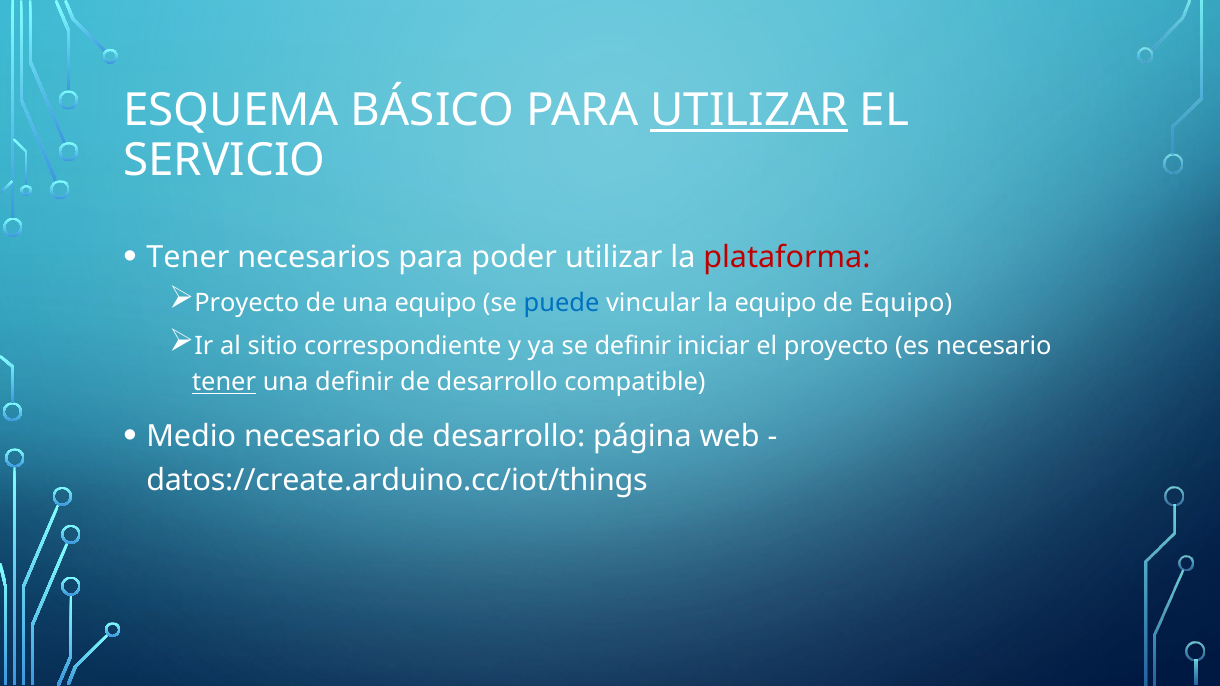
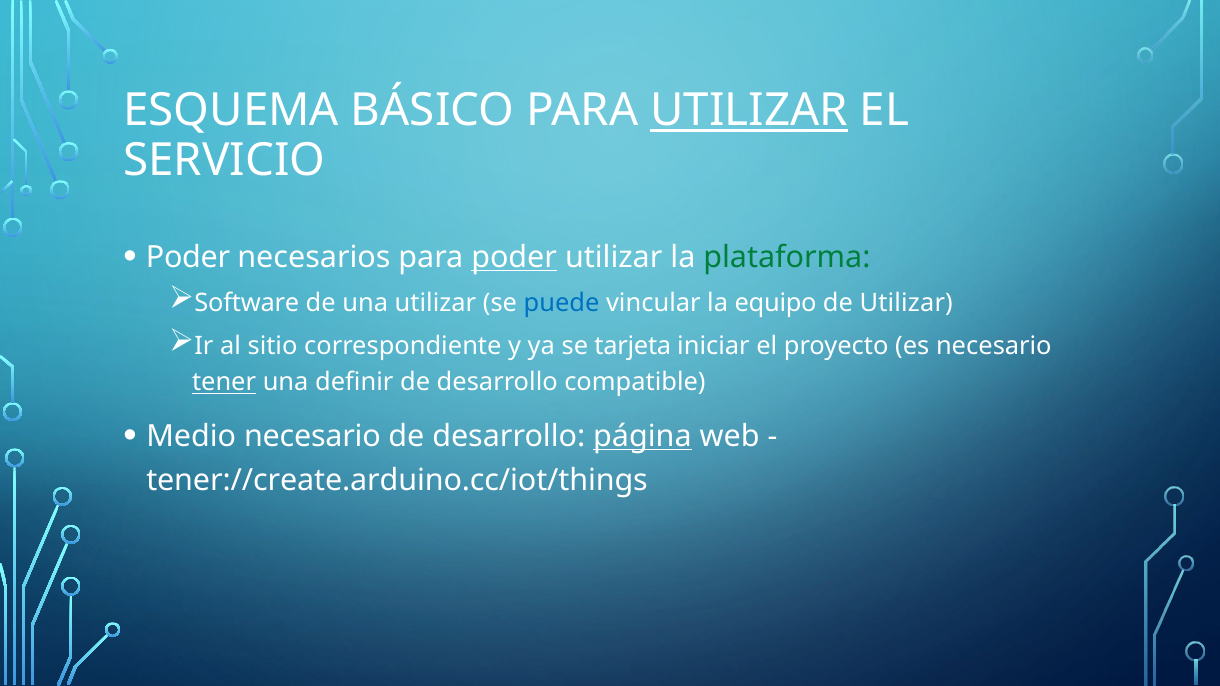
Tener at (188, 257): Tener -> Poder
poder at (514, 257) underline: none -> present
plataforma colour: red -> green
Proyecto at (247, 303): Proyecto -> Software
una equipo: equipo -> utilizar
de Equipo: Equipo -> Utilizar
se definir: definir -> tarjeta
página underline: none -> present
datos://create.arduino.cc/iot/things: datos://create.arduino.cc/iot/things -> tener://create.arduino.cc/iot/things
